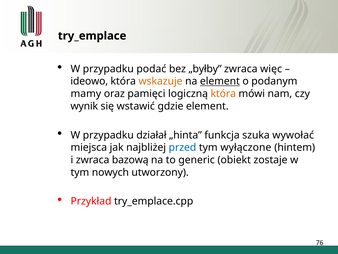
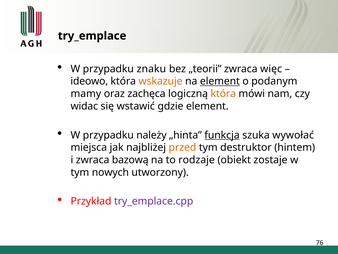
podać: podać -> znaku
„byłby: „byłby -> „teorii
pamięci: pamięci -> zachęca
wynik: wynik -> widac
działał: działał -> należy
funkcja underline: none -> present
przed colour: blue -> orange
wyłączone: wyłączone -> destruktor
generic: generic -> rodzaje
try_emplace.cpp colour: black -> purple
